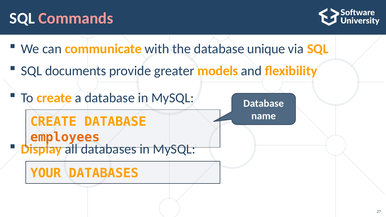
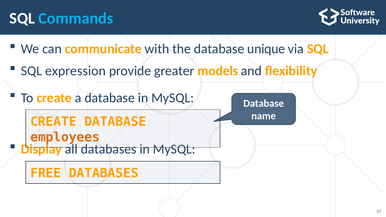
Commands colour: pink -> light blue
documents: documents -> expression
YOUR: YOUR -> FREE
